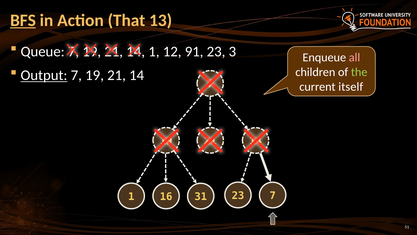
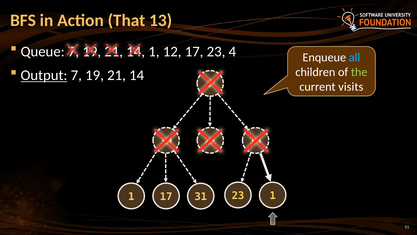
BFS underline: present -> none
12 91: 91 -> 17
3: 3 -> 4
all colour: pink -> light blue
itself: itself -> visits
23 7: 7 -> 1
1 16: 16 -> 17
